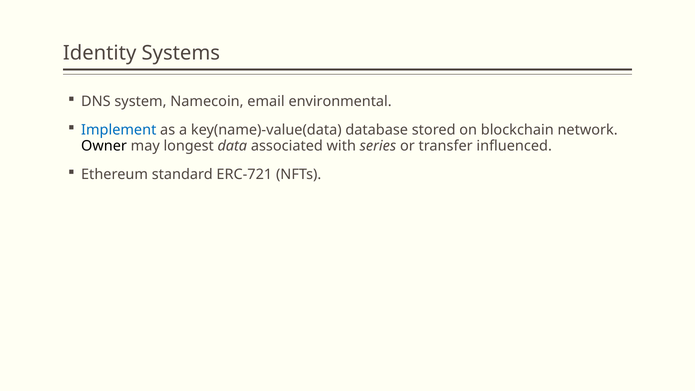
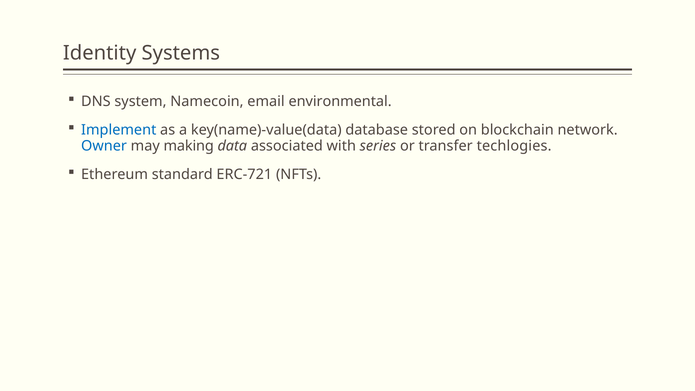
Owner colour: black -> blue
longest: longest -> making
influenced: influenced -> techlogies
